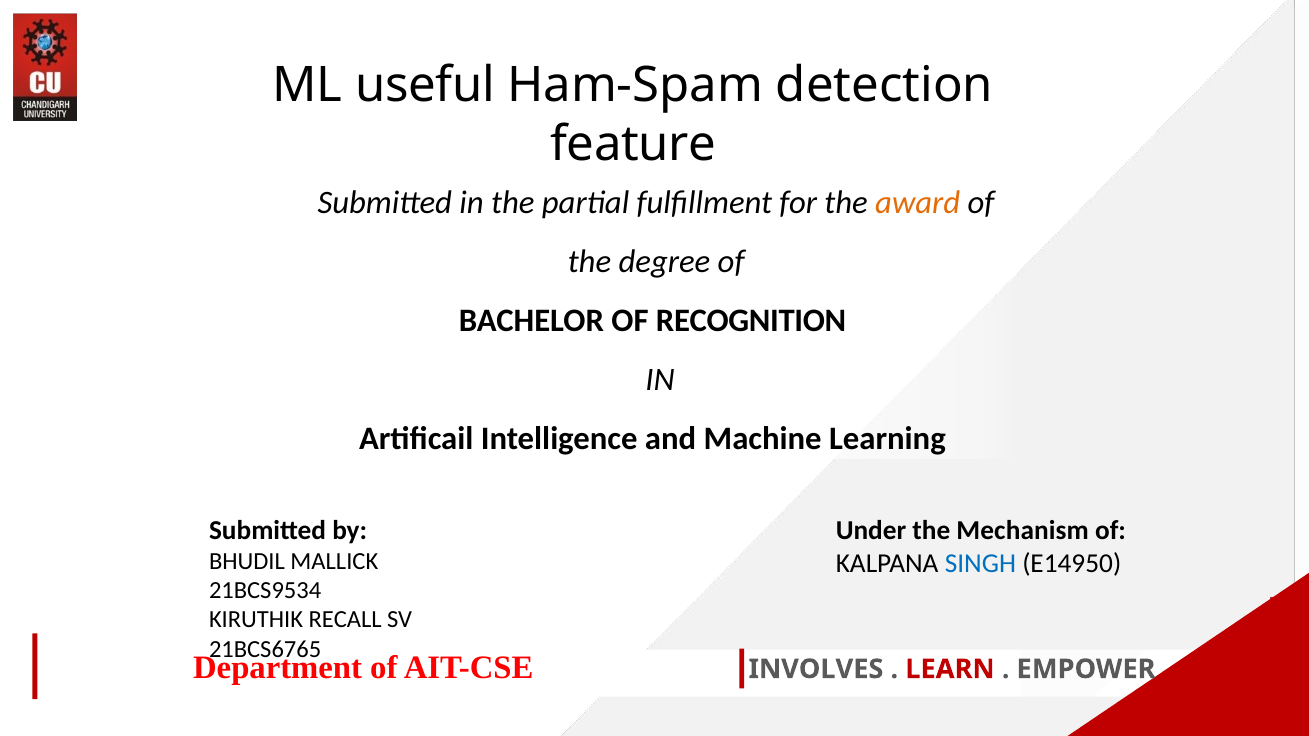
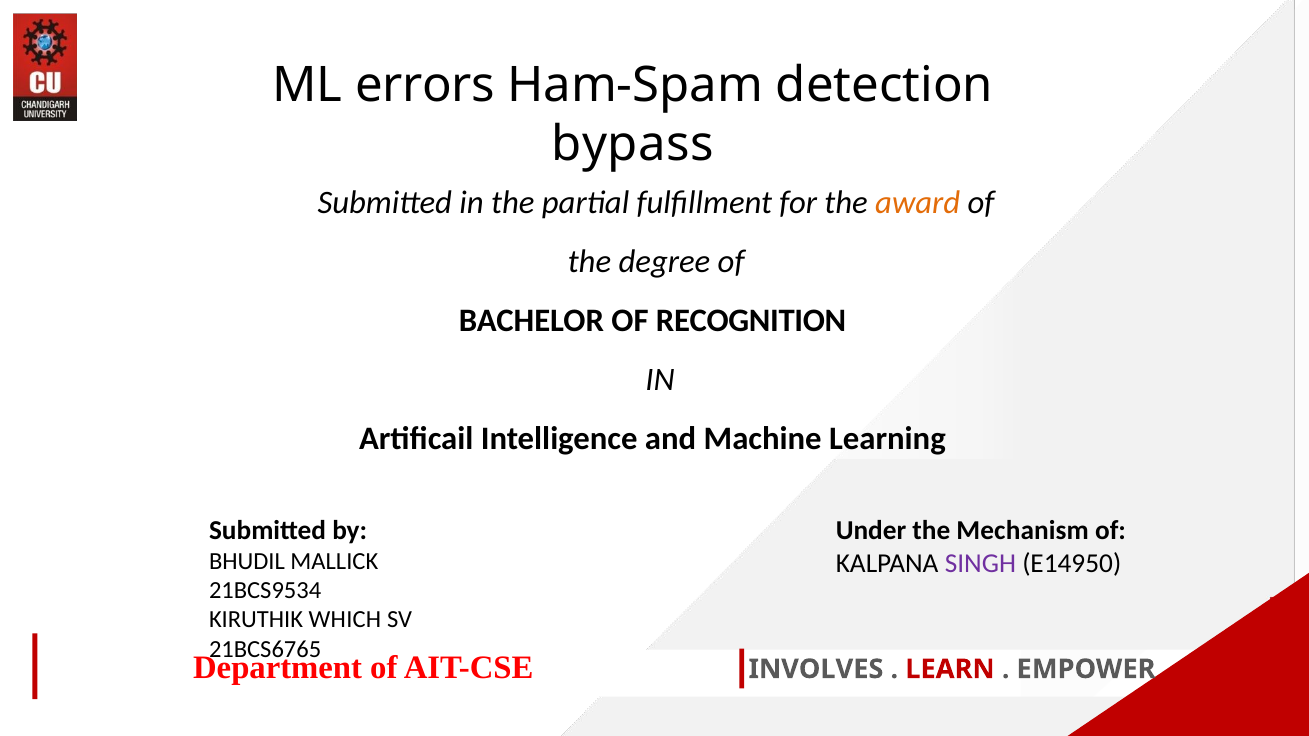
useful: useful -> errors
feature: feature -> bypass
SINGH colour: blue -> purple
RECALL: RECALL -> WHICH
